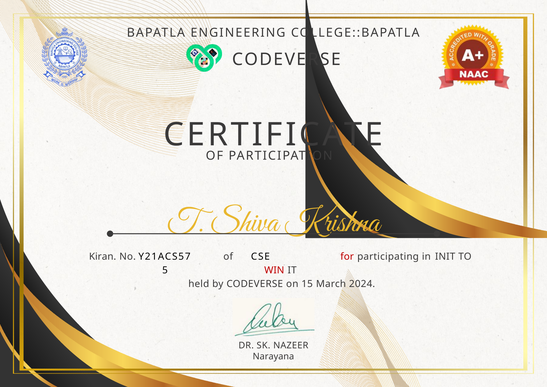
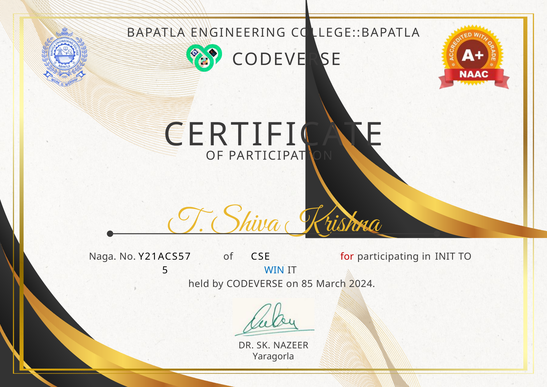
Kiran: Kiran -> Naga
WIN colour: red -> blue
15: 15 -> 85
Narayana: Narayana -> Yaragorla
